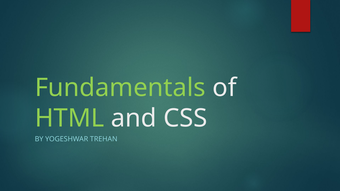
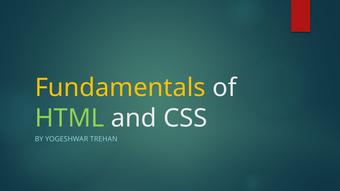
Fundamentals colour: light green -> yellow
